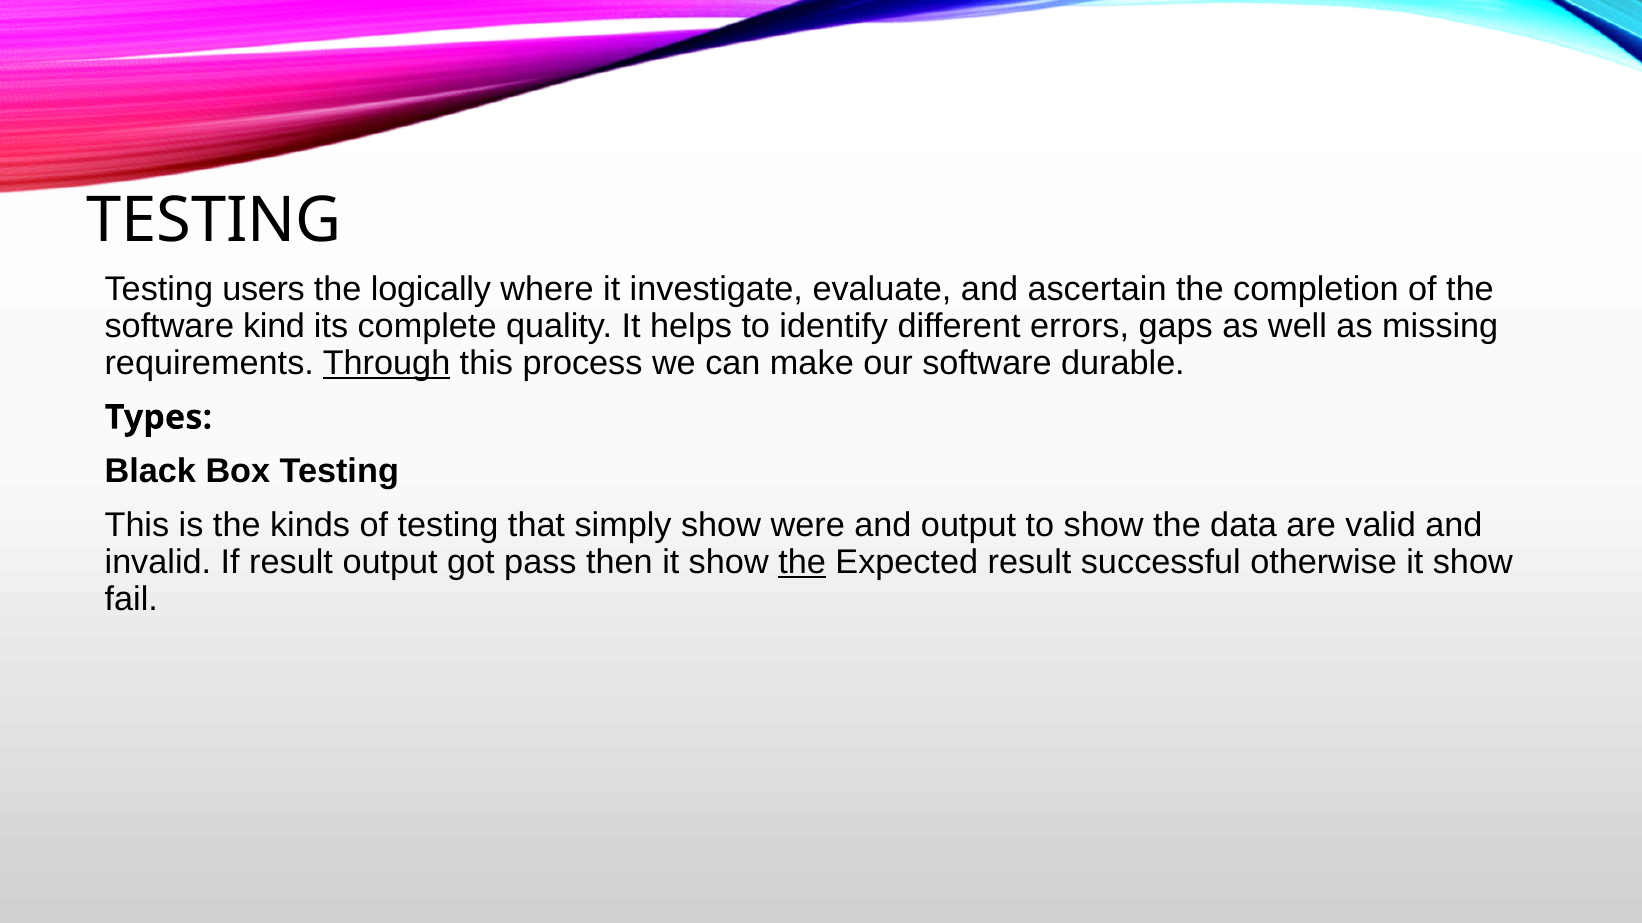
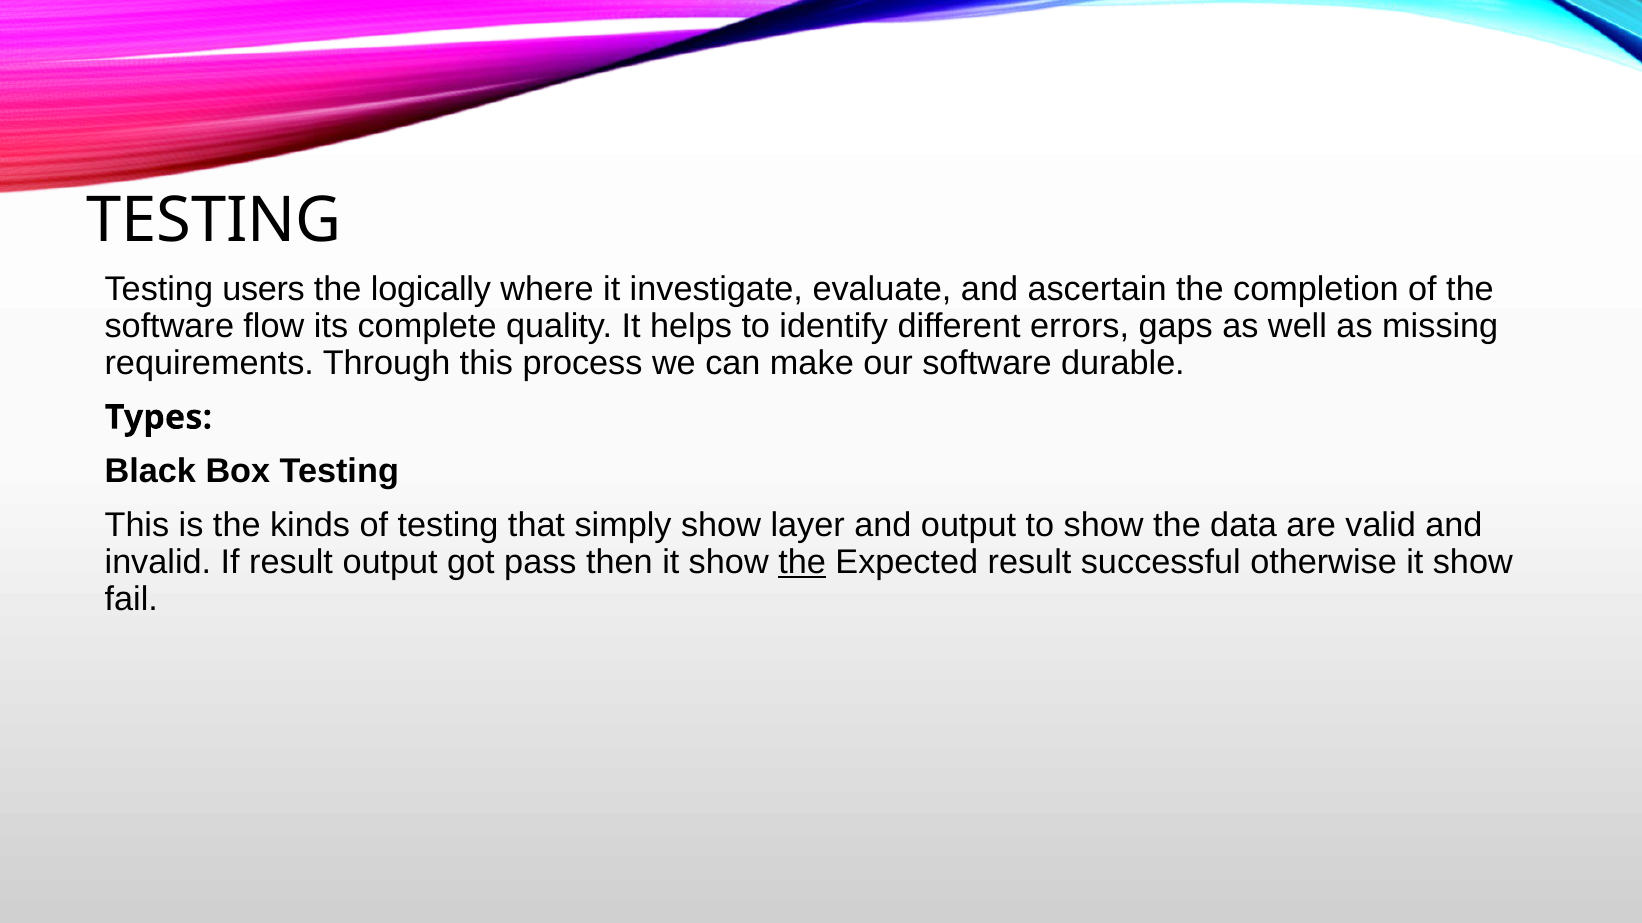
kind: kind -> flow
Through underline: present -> none
were: were -> layer
